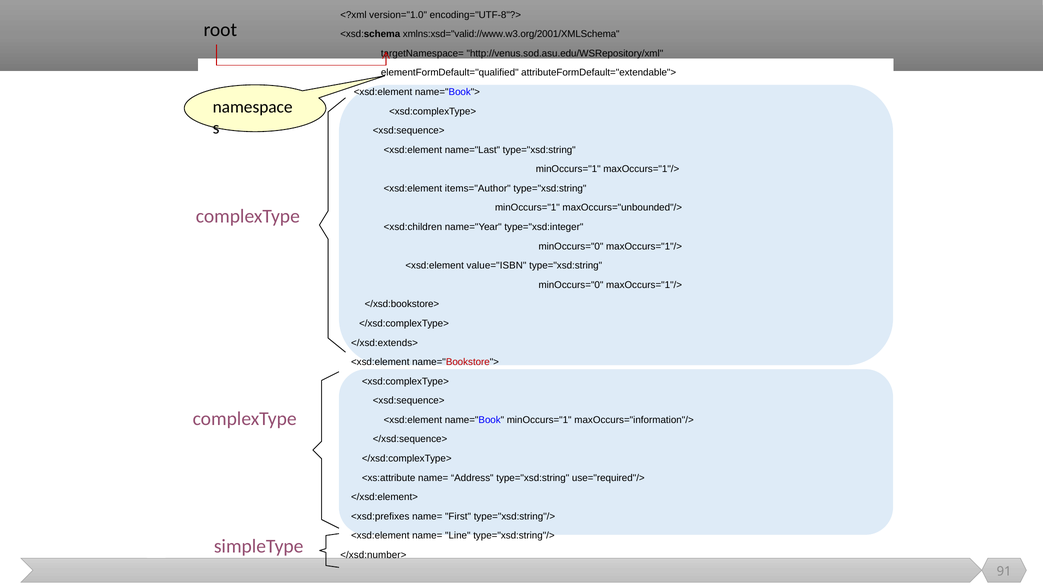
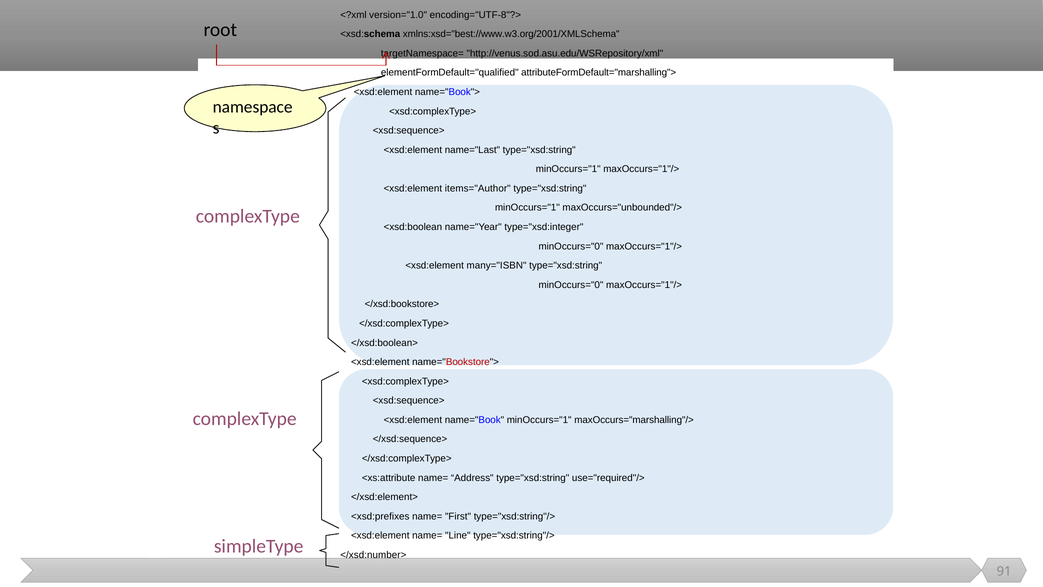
xmlns:xsd="valid://www.w3.org/2001/XMLSchema: xmlns:xsd="valid://www.w3.org/2001/XMLSchema -> xmlns:xsd="best://www.w3.org/2001/XMLSchema
attributeFormDefault="extendable">: attributeFormDefault="extendable"> -> attributeFormDefault="marshalling">
<xsd:children: <xsd:children -> <xsd:boolean
value="ISBN: value="ISBN -> many="ISBN
</xsd:extends>: </xsd:extends> -> </xsd:boolean>
maxOccurs="information"/>: maxOccurs="information"/> -> maxOccurs="marshalling"/>
